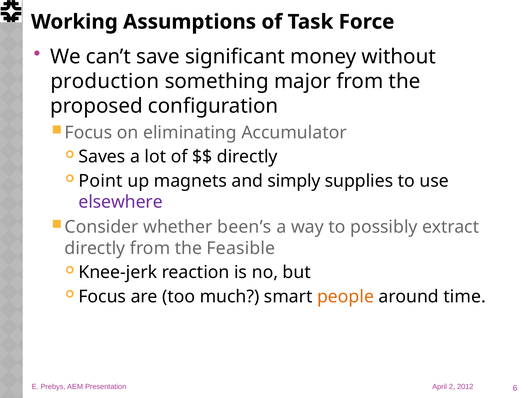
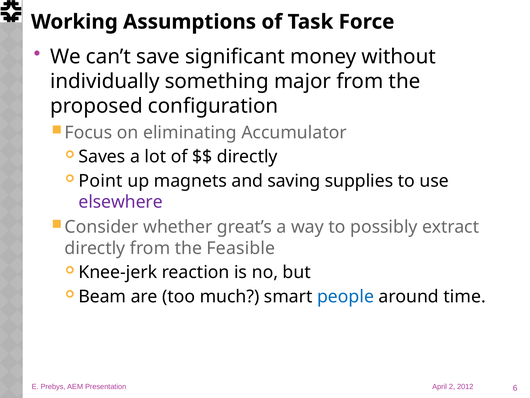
production: production -> individually
simply: simply -> saving
been’s: been’s -> great’s
Focus at (102, 296): Focus -> Beam
people colour: orange -> blue
